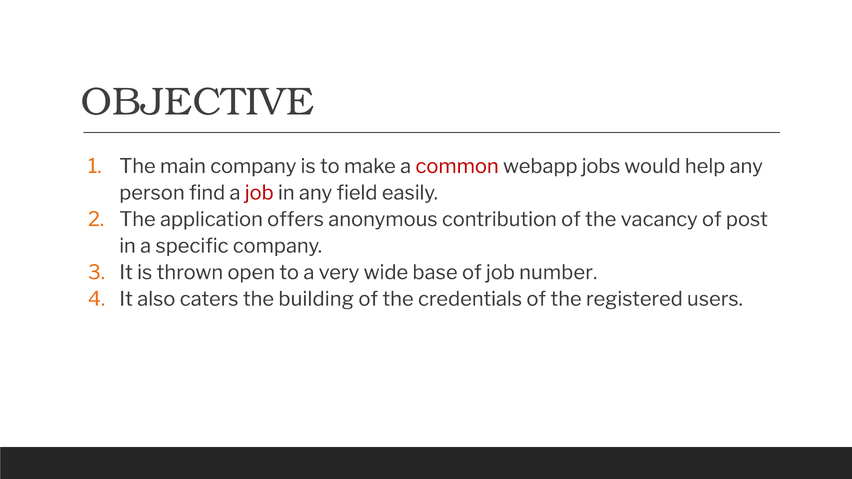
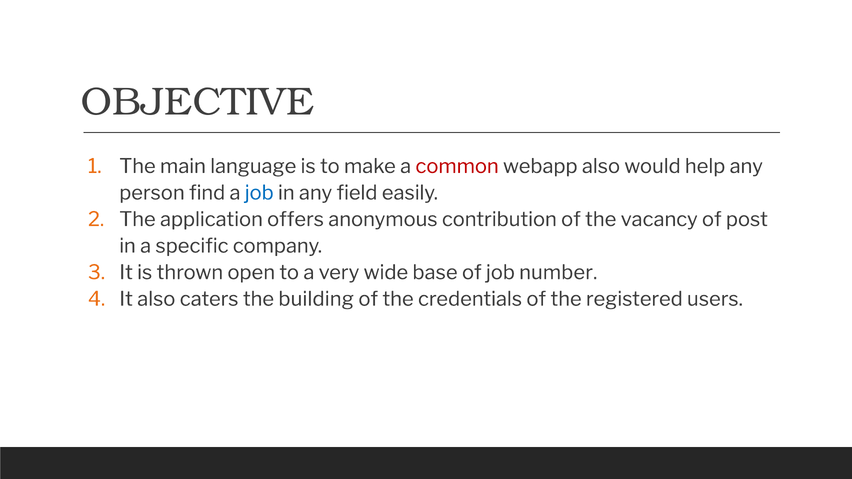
main company: company -> language
webapp jobs: jobs -> also
job at (259, 193) colour: red -> blue
